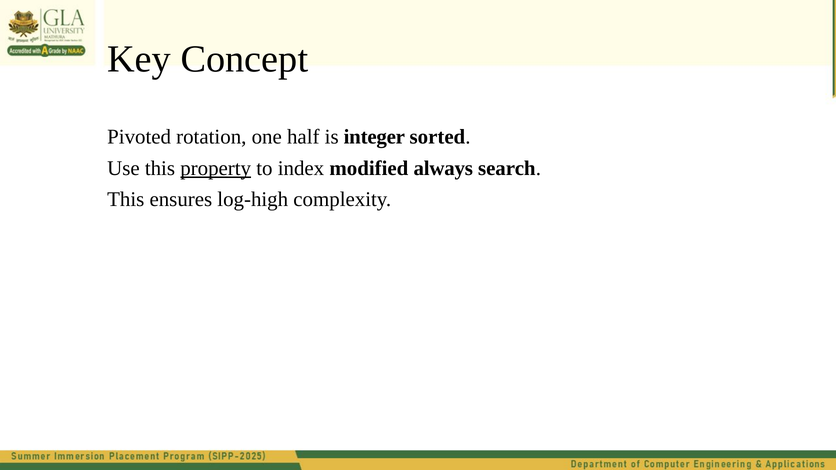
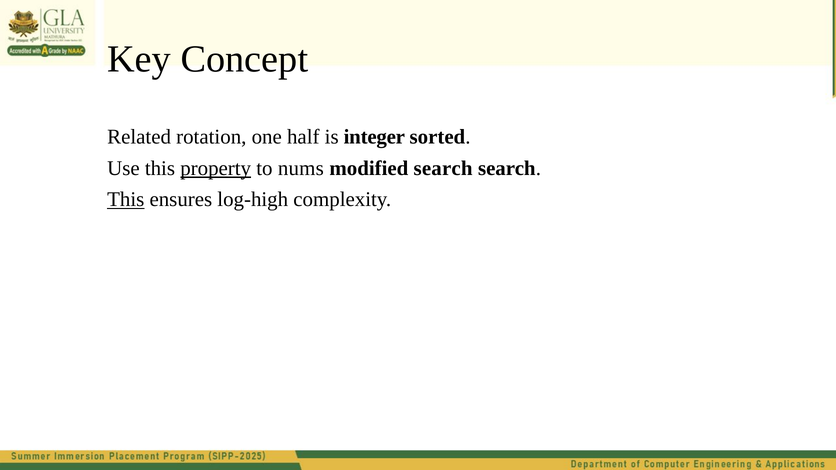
Pivoted: Pivoted -> Related
index: index -> nums
modified always: always -> search
This at (126, 200) underline: none -> present
